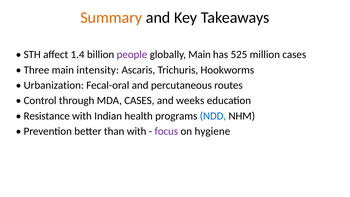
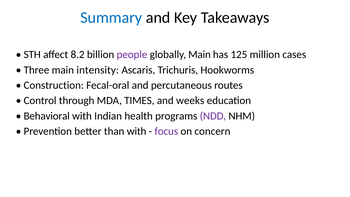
Summary colour: orange -> blue
1.4: 1.4 -> 8.2
525: 525 -> 125
Urbanization: Urbanization -> Construction
MDA CASES: CASES -> TIMES
Resistance: Resistance -> Behavioral
NDD colour: blue -> purple
hygiene: hygiene -> concern
